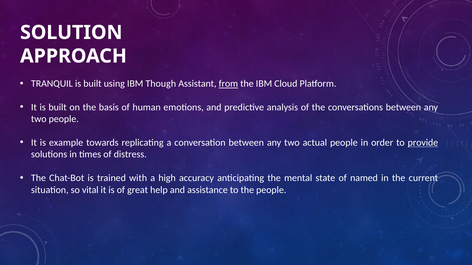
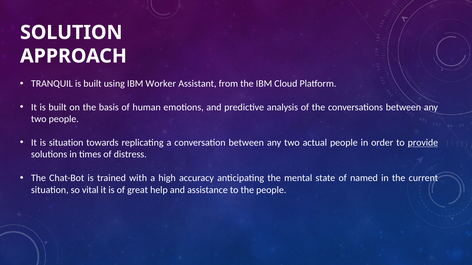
Though: Though -> Worker
from underline: present -> none
is example: example -> situation
